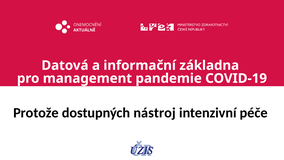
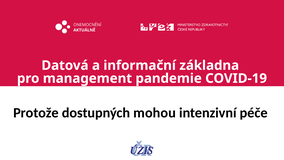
nástroj: nástroj -> mohou
